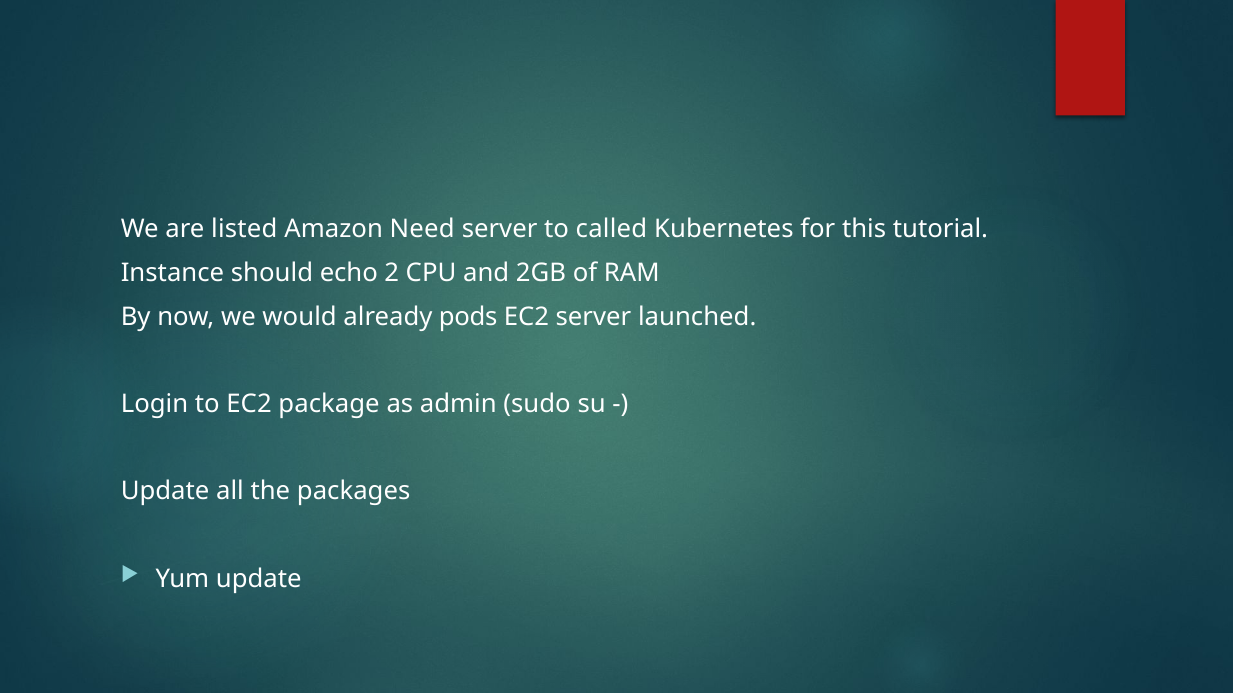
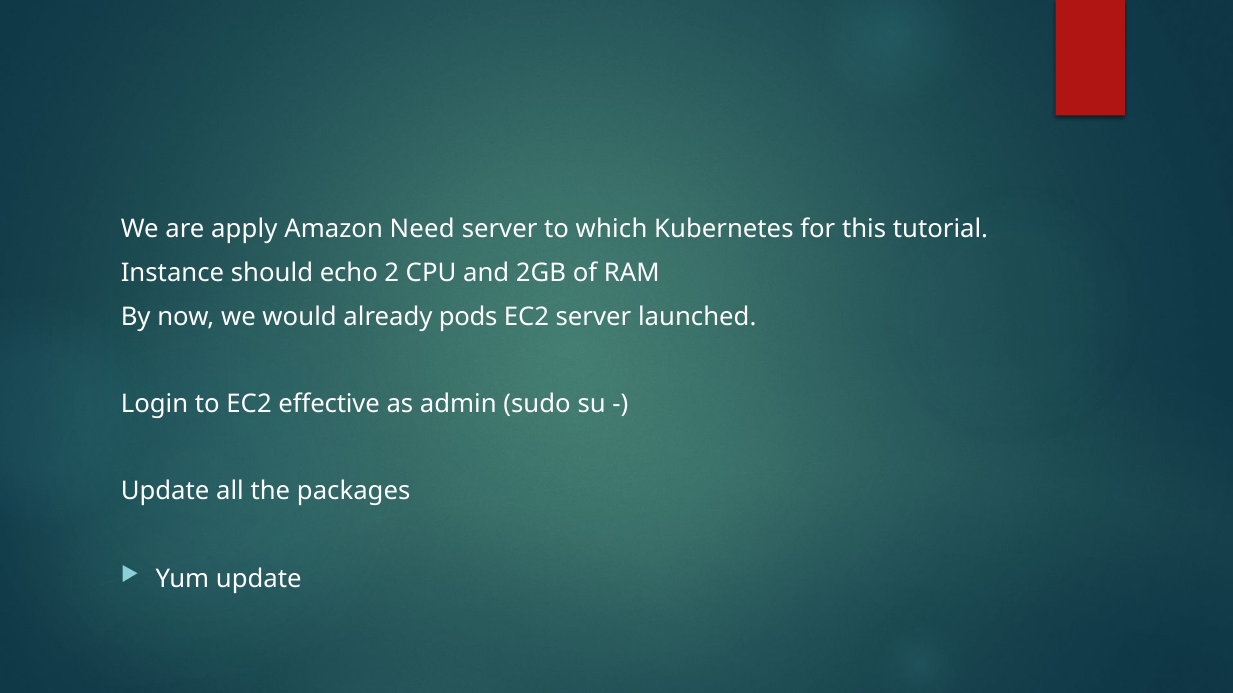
listed: listed -> apply
called: called -> which
package: package -> effective
